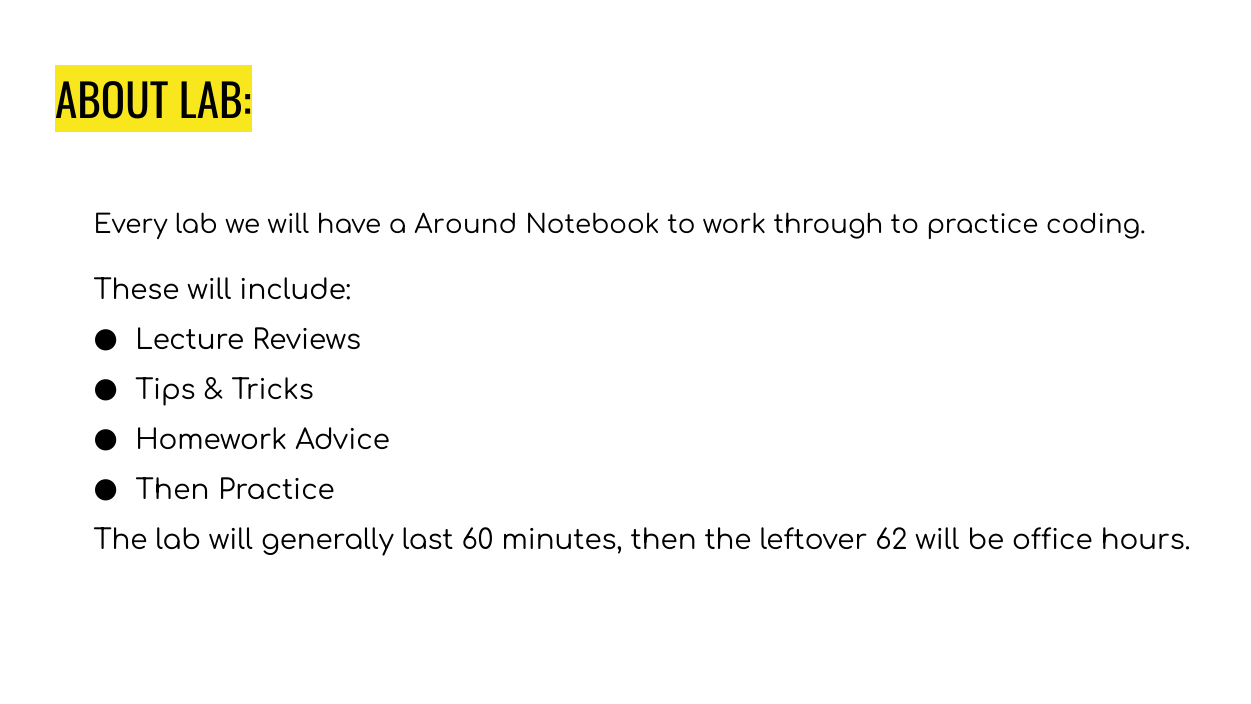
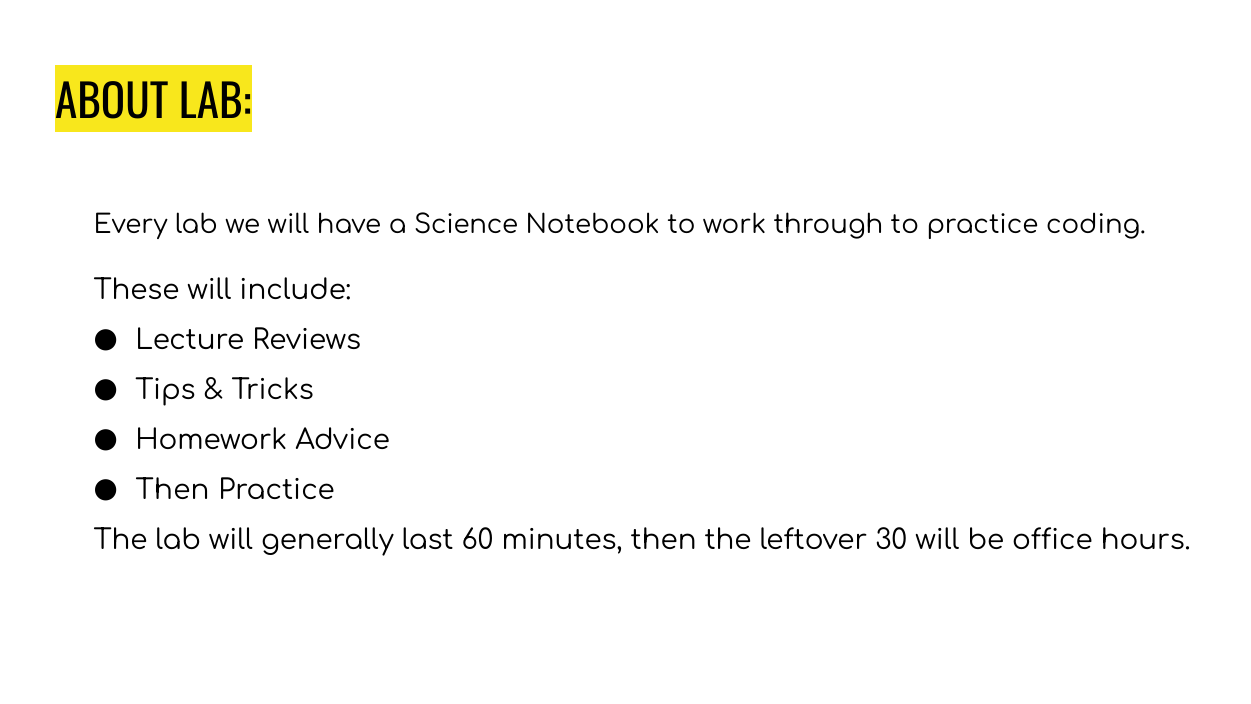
Around: Around -> Science
62: 62 -> 30
